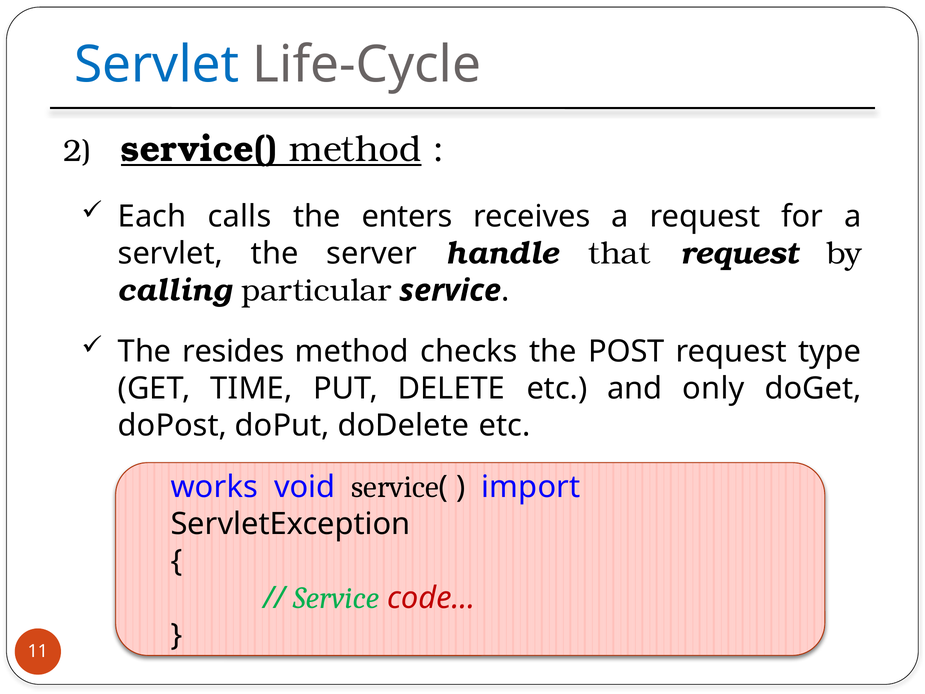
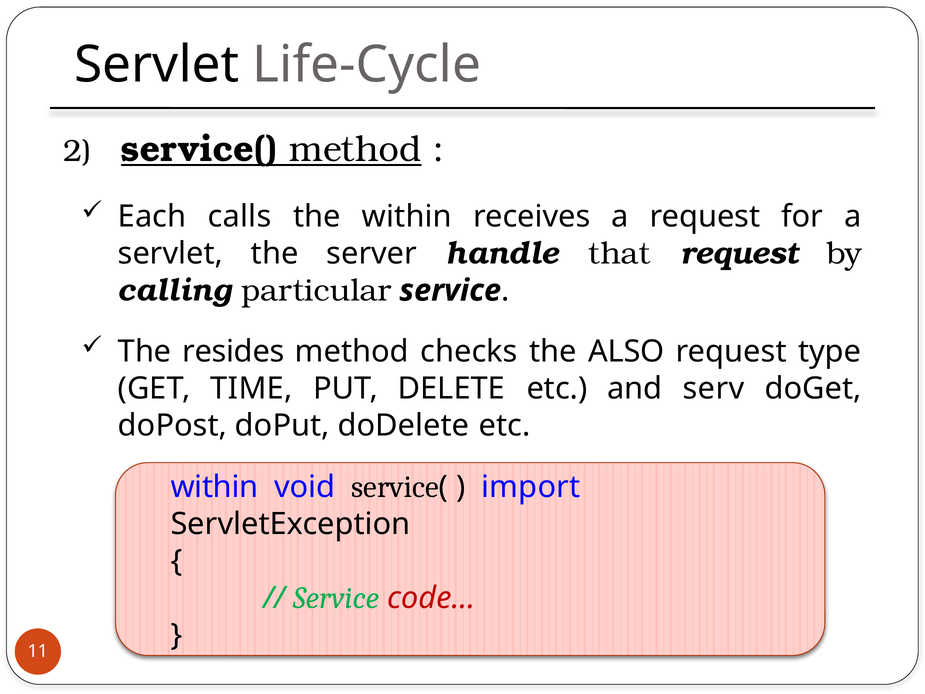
Servlet at (157, 65) colour: blue -> black
the enters: enters -> within
POST: POST -> ALSO
only: only -> serv
works at (214, 487): works -> within
